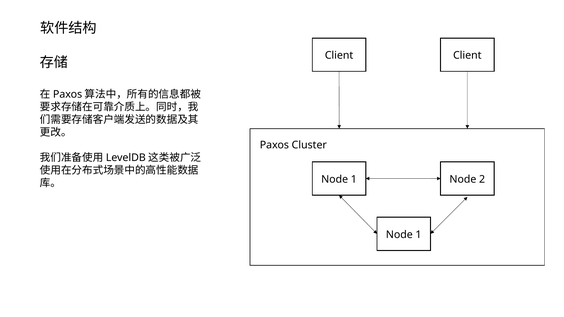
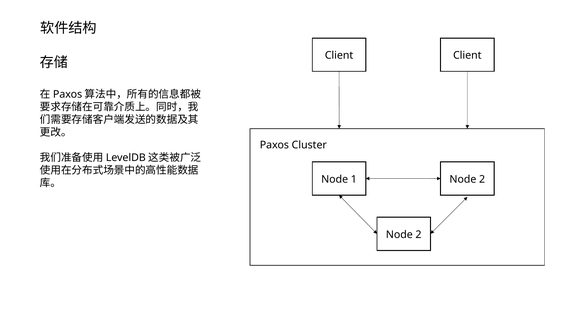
1 at (419, 235): 1 -> 2
